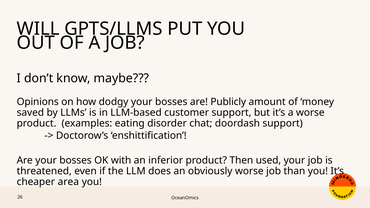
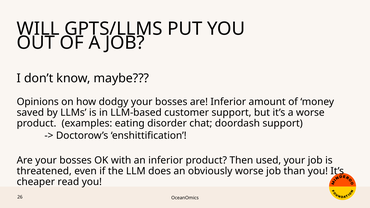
are Publicly: Publicly -> Inferior
area: area -> read
